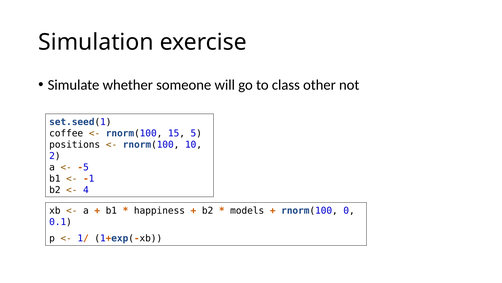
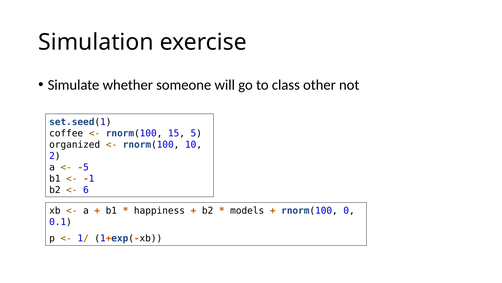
positions: positions -> organized
4: 4 -> 6
